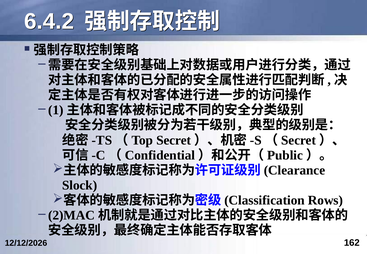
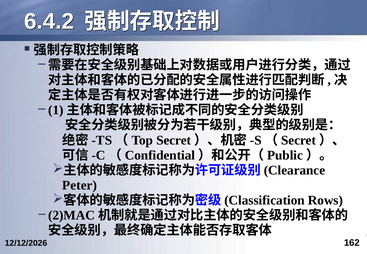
Slock: Slock -> Peter
